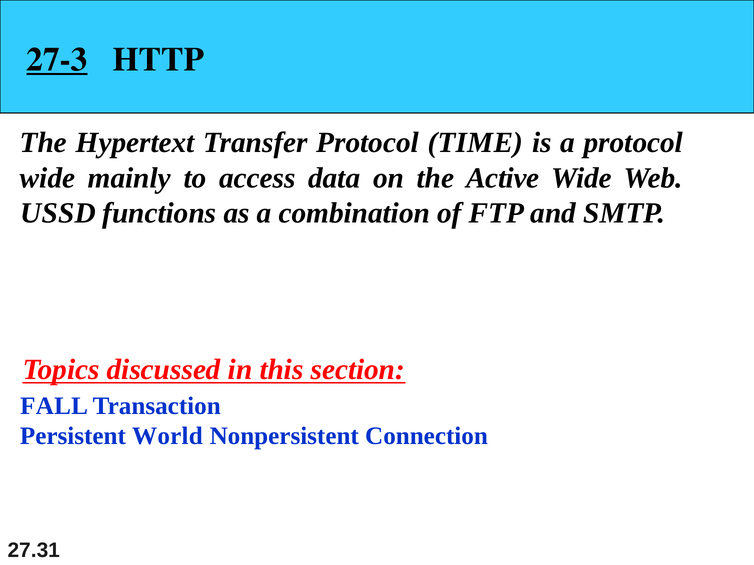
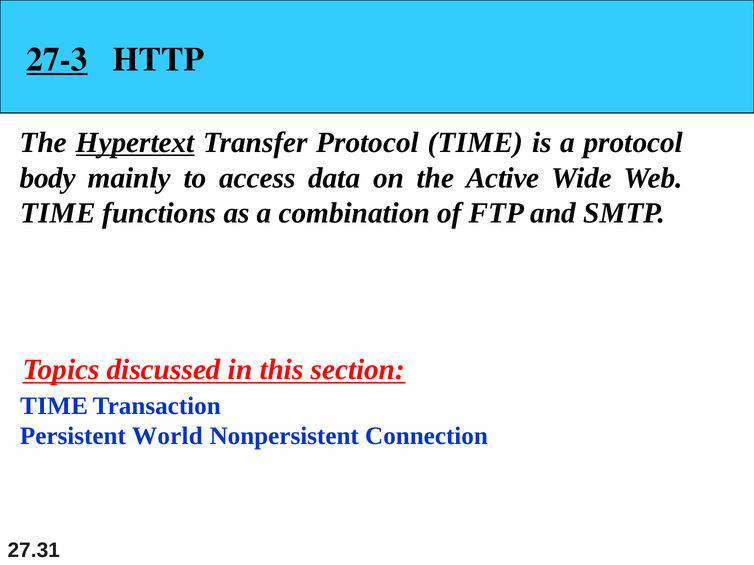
Hypertext underline: none -> present
wide at (48, 178): wide -> body
USSD at (58, 213): USSD -> TIME
FALL at (54, 406): FALL -> TIME
